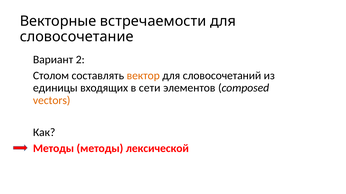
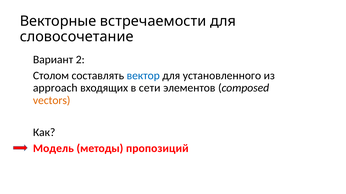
вектор colour: orange -> blue
словосочетаний: словосочетаний -> установленного
единицы: единицы -> approach
Методы at (53, 149): Методы -> Модель
лексической: лексической -> пропозиций
